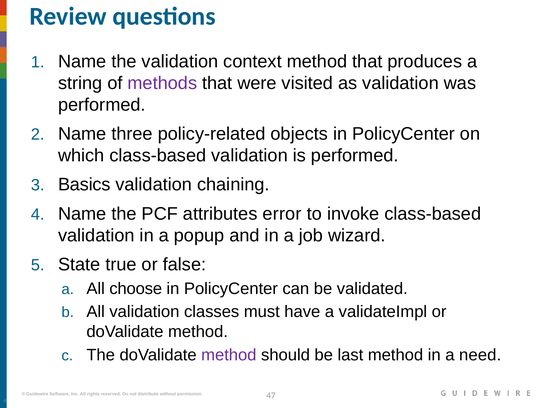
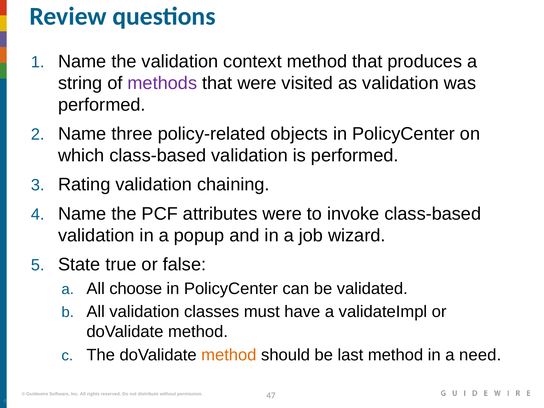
Basics: Basics -> Rating
attributes error: error -> were
method at (229, 355) colour: purple -> orange
